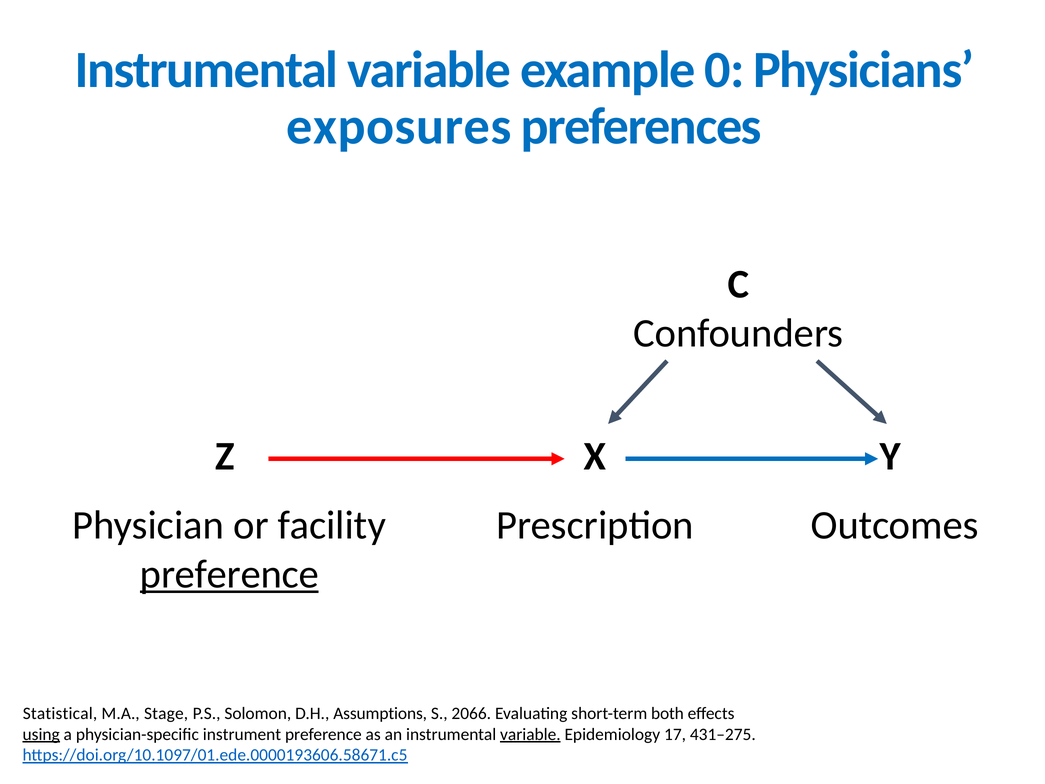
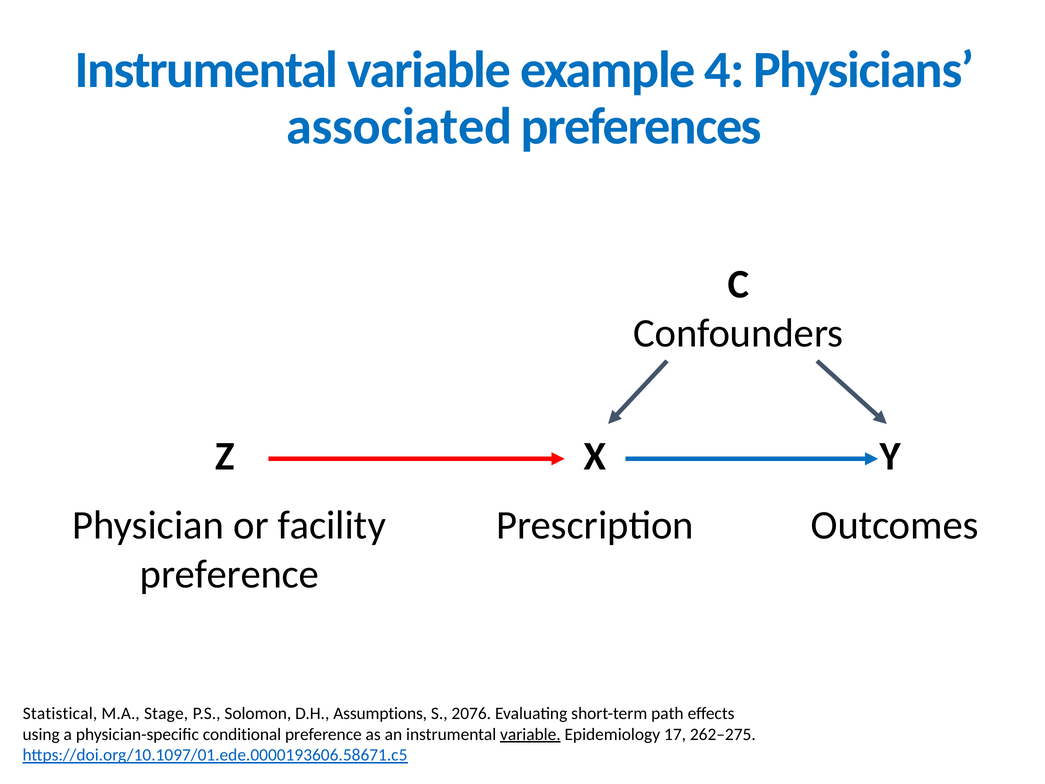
0: 0 -> 4
exposures: exposures -> associated
preference at (229, 574) underline: present -> none
2066: 2066 -> 2076
both: both -> path
using underline: present -> none
instrument: instrument -> conditional
431–275: 431–275 -> 262–275
